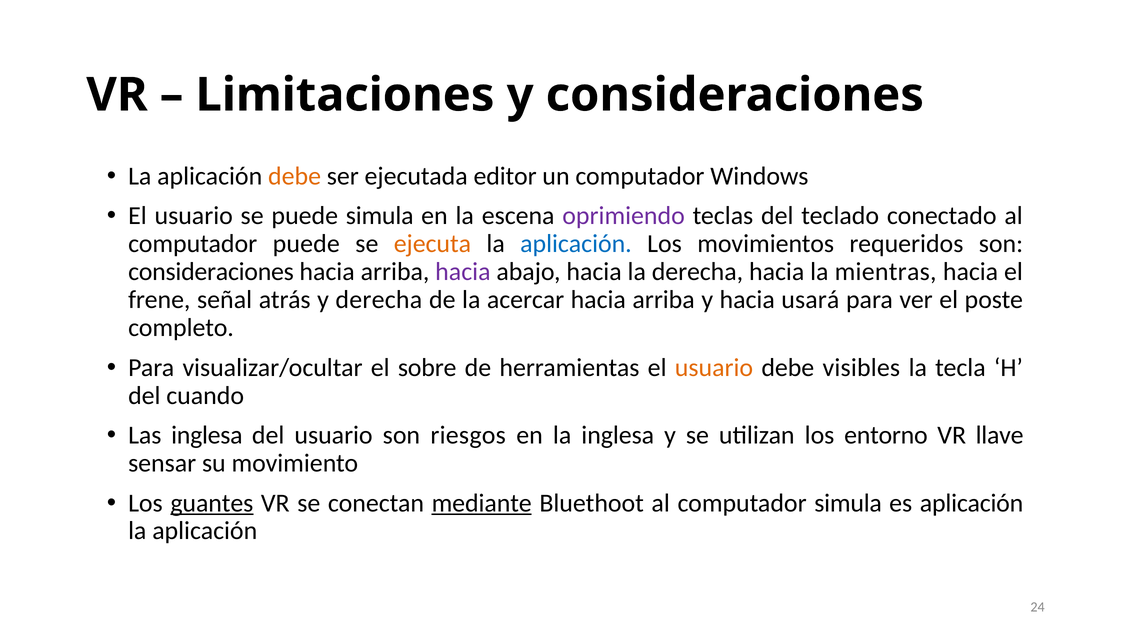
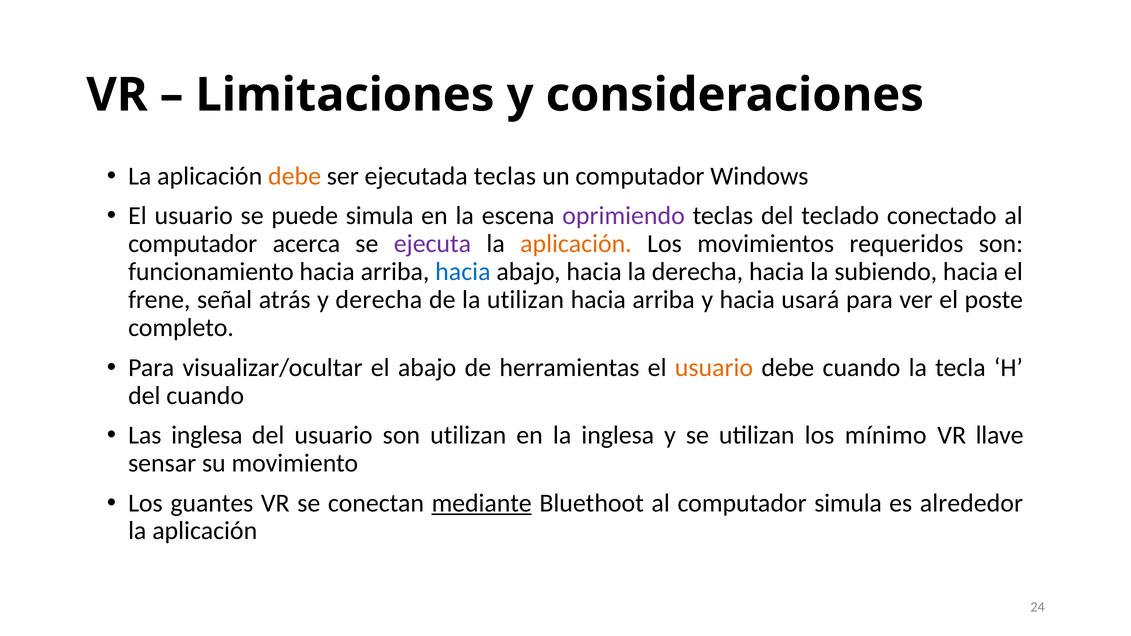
ejecutada editor: editor -> teclas
computador puede: puede -> acerca
ejecuta colour: orange -> purple
aplicación at (576, 244) colour: blue -> orange
consideraciones at (211, 272): consideraciones -> funcionamiento
hacia at (463, 272) colour: purple -> blue
mientras: mientras -> subiendo
la acercar: acercar -> utilizan
el sobre: sobre -> abajo
debe visibles: visibles -> cuando
son riesgos: riesgos -> utilizan
entorno: entorno -> mínimo
guantes underline: present -> none
es aplicación: aplicación -> alrededor
